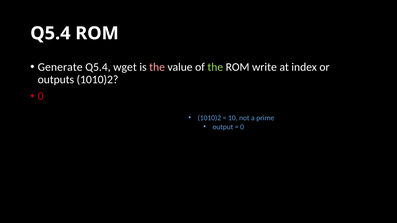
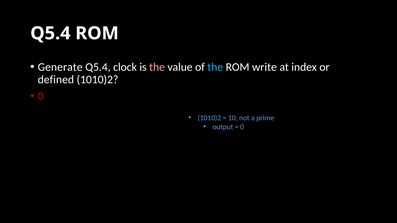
wget: wget -> clock
the at (215, 67) colour: light green -> light blue
outputs: outputs -> defined
